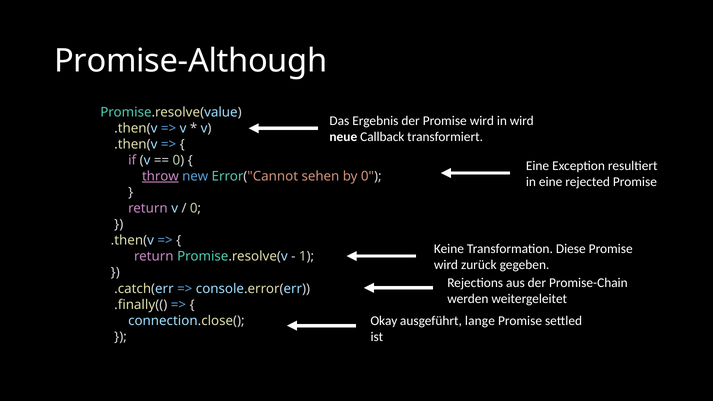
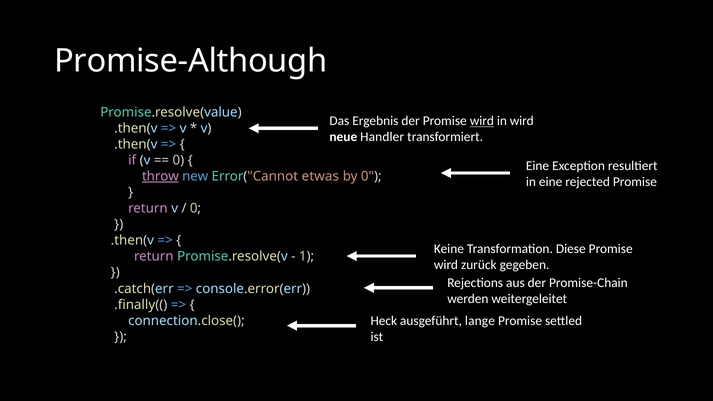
wird at (482, 121) underline: none -> present
Callback: Callback -> Handler
sehen: sehen -> etwas
Okay: Okay -> Heck
